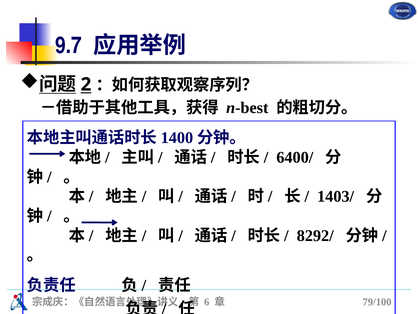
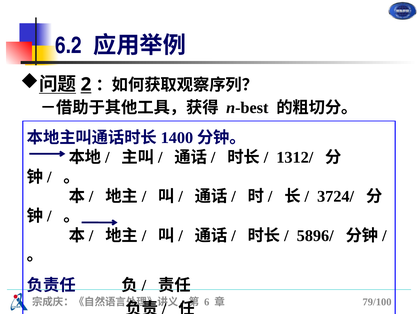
9.7: 9.7 -> 6.2
6400/: 6400/ -> 1312/
1403/: 1403/ -> 3724/
8292/: 8292/ -> 5896/
